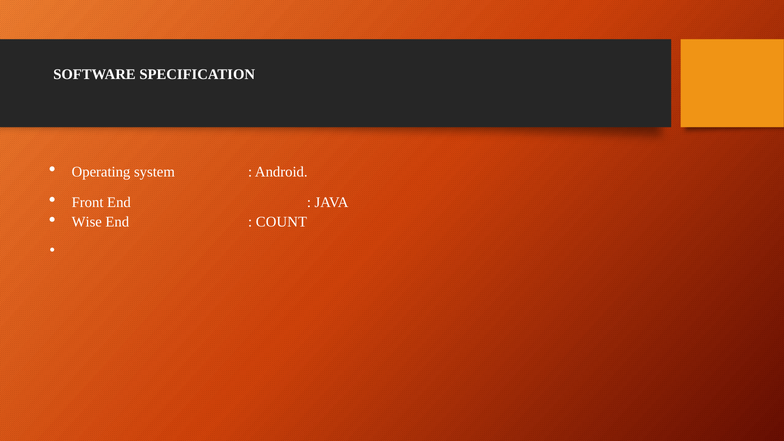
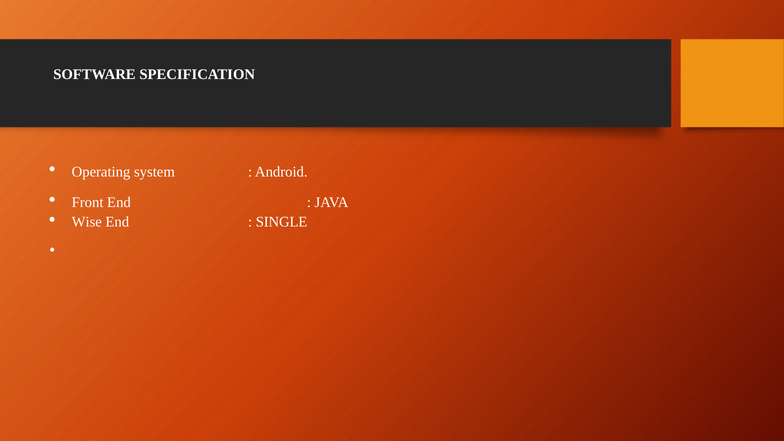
COUNT: COUNT -> SINGLE
